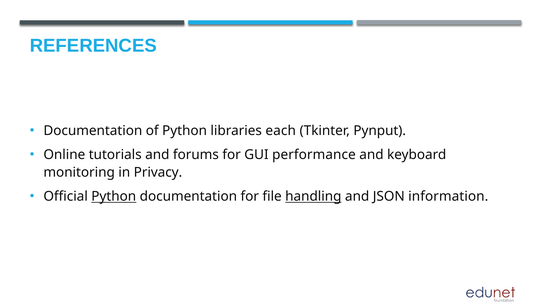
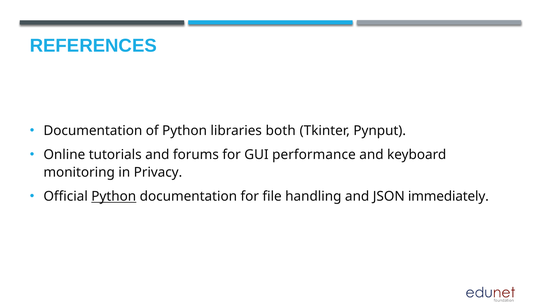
each: each -> both
handling underline: present -> none
information: information -> immediately
